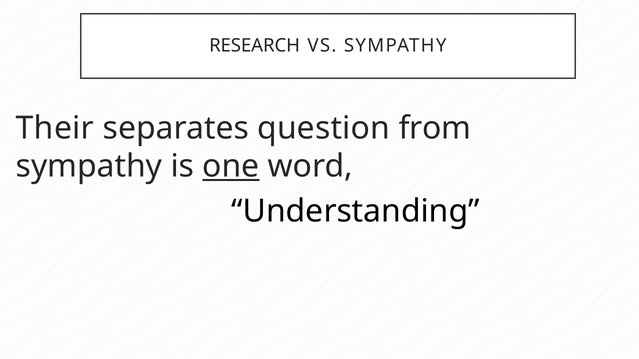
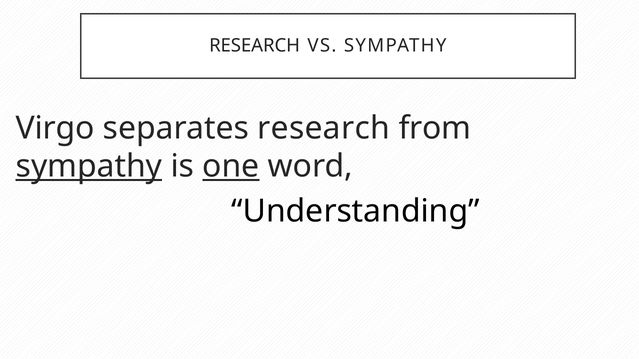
Their: Their -> Virgo
separates question: question -> research
sympathy at (89, 167) underline: none -> present
